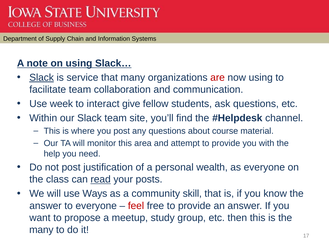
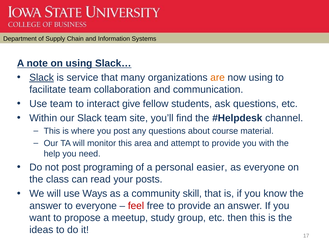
are colour: red -> orange
Use week: week -> team
justification: justification -> programing
wealth: wealth -> easier
read underline: present -> none
many at (41, 230): many -> ideas
